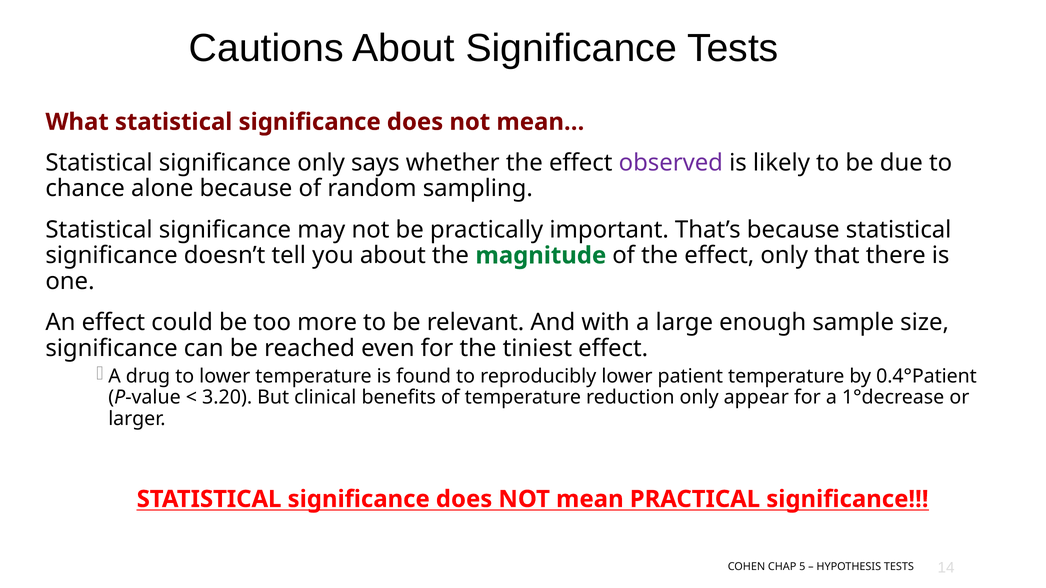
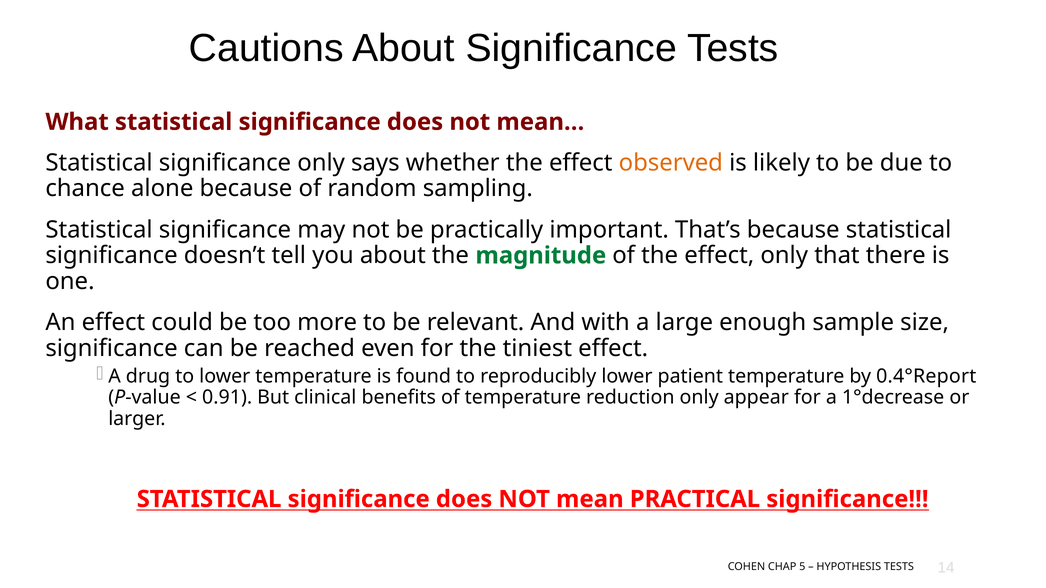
observed colour: purple -> orange
0.4°Patient: 0.4°Patient -> 0.4°Report
3.20: 3.20 -> 0.91
